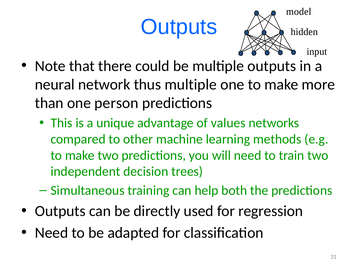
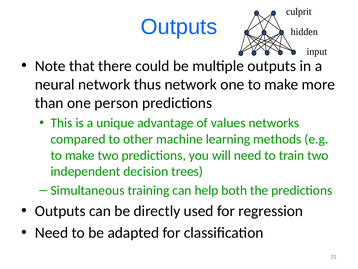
model: model -> culprit
thus multiple: multiple -> network
